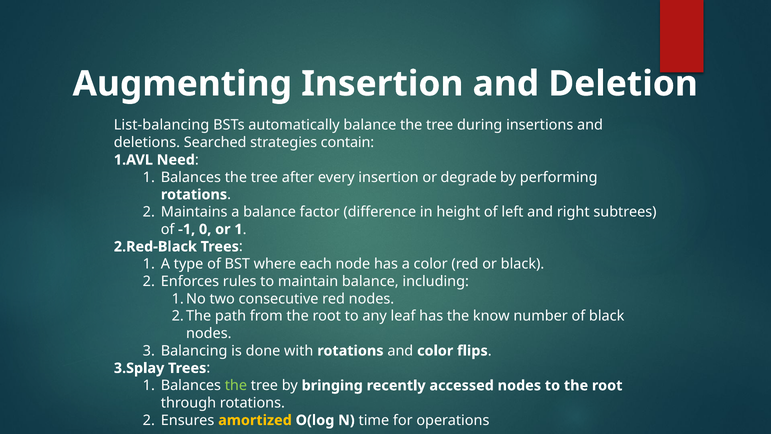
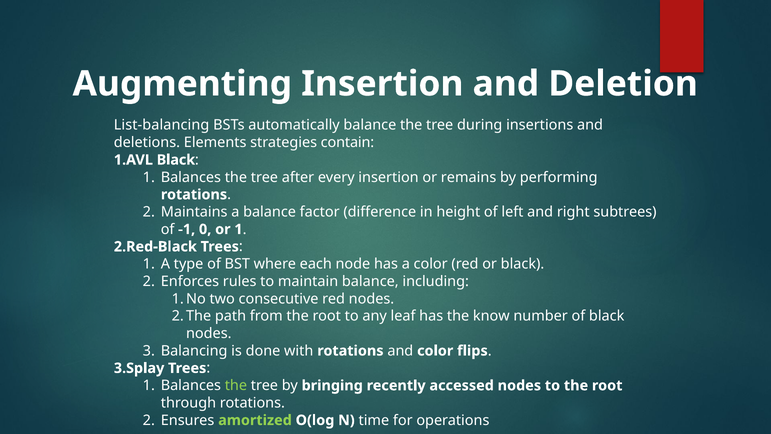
Searched: Searched -> Elements
Need at (176, 160): Need -> Black
degrade: degrade -> remains
amortized colour: yellow -> light green
